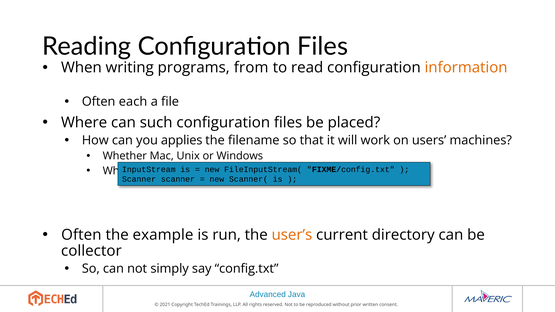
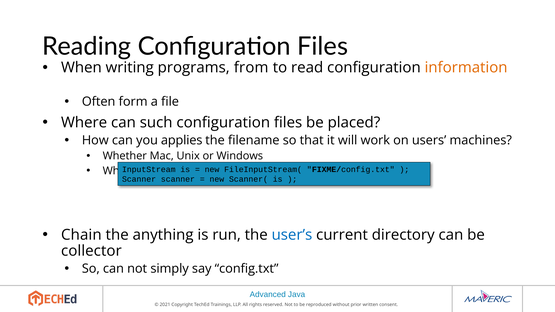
each: each -> form
Often at (81, 235): Often -> Chain
example: example -> anything
user’s colour: orange -> blue
